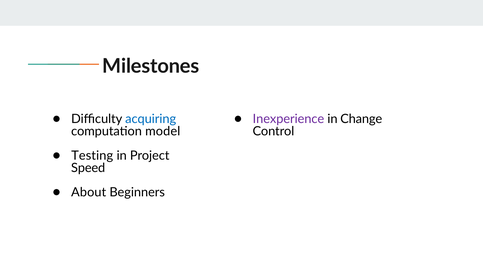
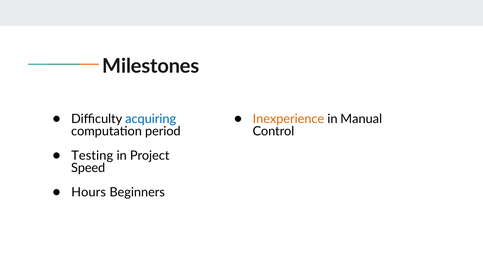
Inexperience colour: purple -> orange
Change: Change -> Manual
model: model -> period
About: About -> Hours
